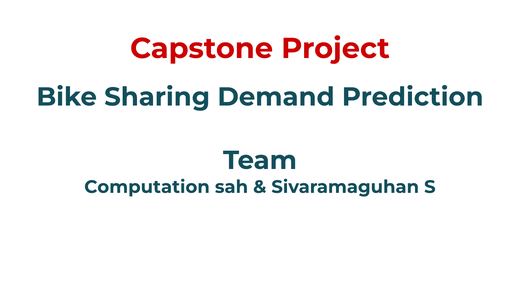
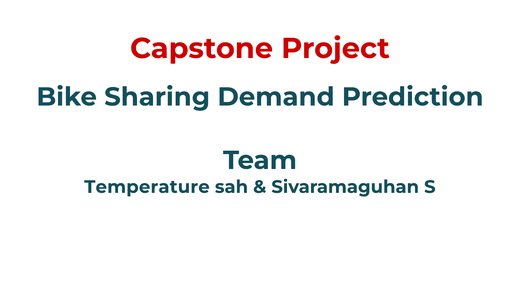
Computation: Computation -> Temperature
